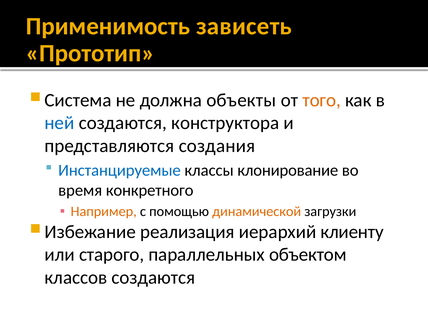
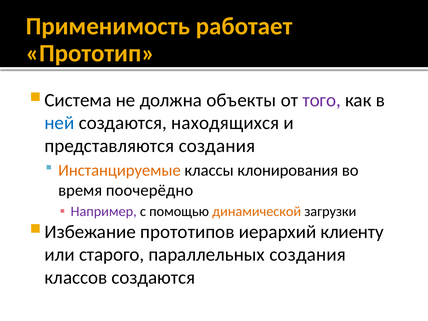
зависеть: зависеть -> работает
того colour: orange -> purple
конструктора: конструктора -> находящихся
Инстанцируемые colour: blue -> orange
клонирование: клонирование -> клонирования
конкретного: конкретного -> поочерёдно
Например colour: orange -> purple
реализация: реализация -> прототипов
параллельных объектом: объектом -> создания
